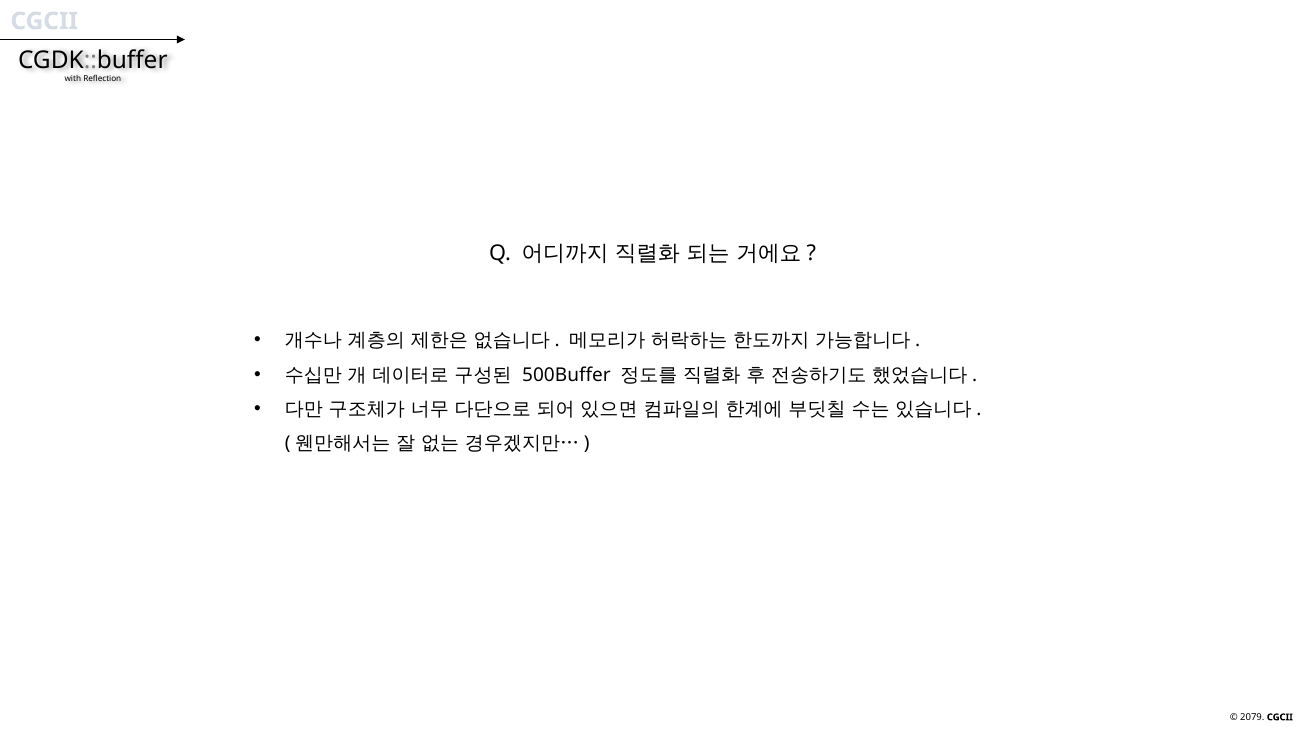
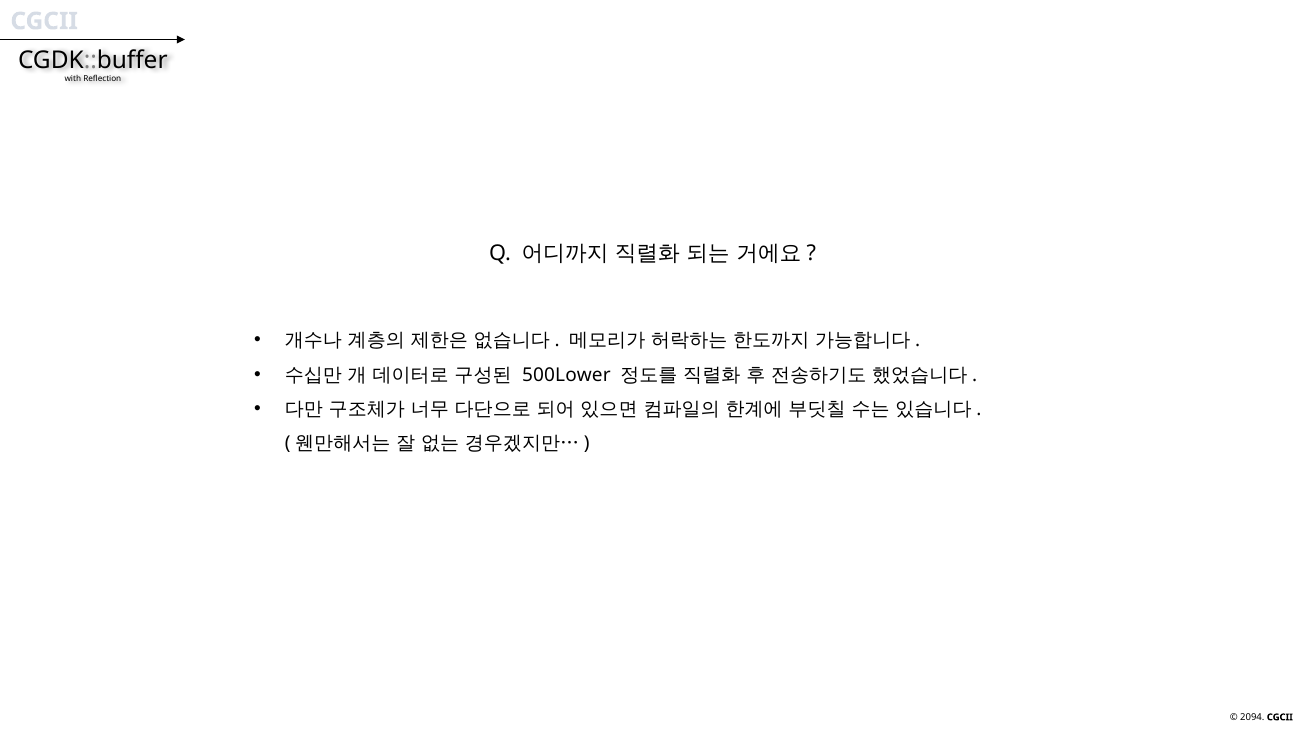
500Buffer: 500Buffer -> 500Lower
2079: 2079 -> 2094
